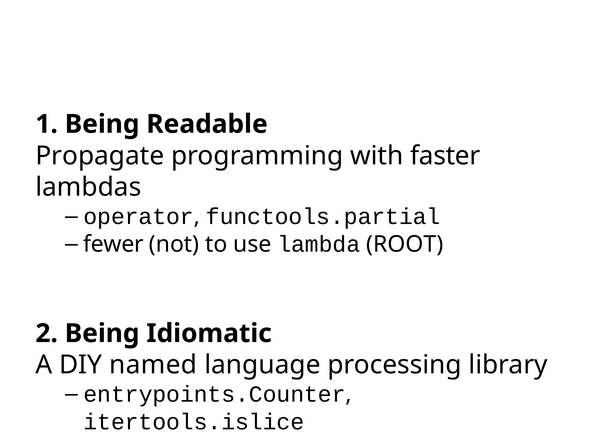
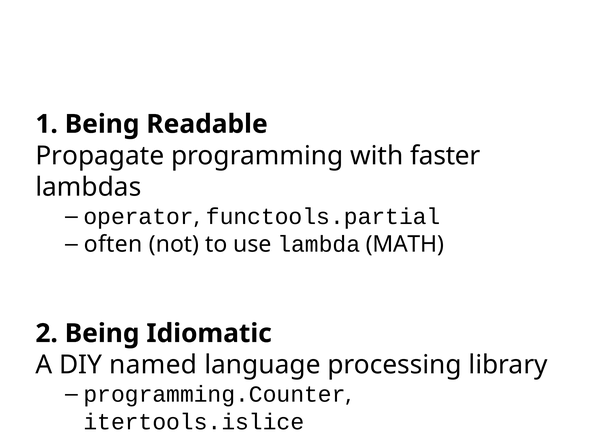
fewer: fewer -> often
ROOT: ROOT -> MATH
entrypoints.Counter: entrypoints.Counter -> programming.Counter
